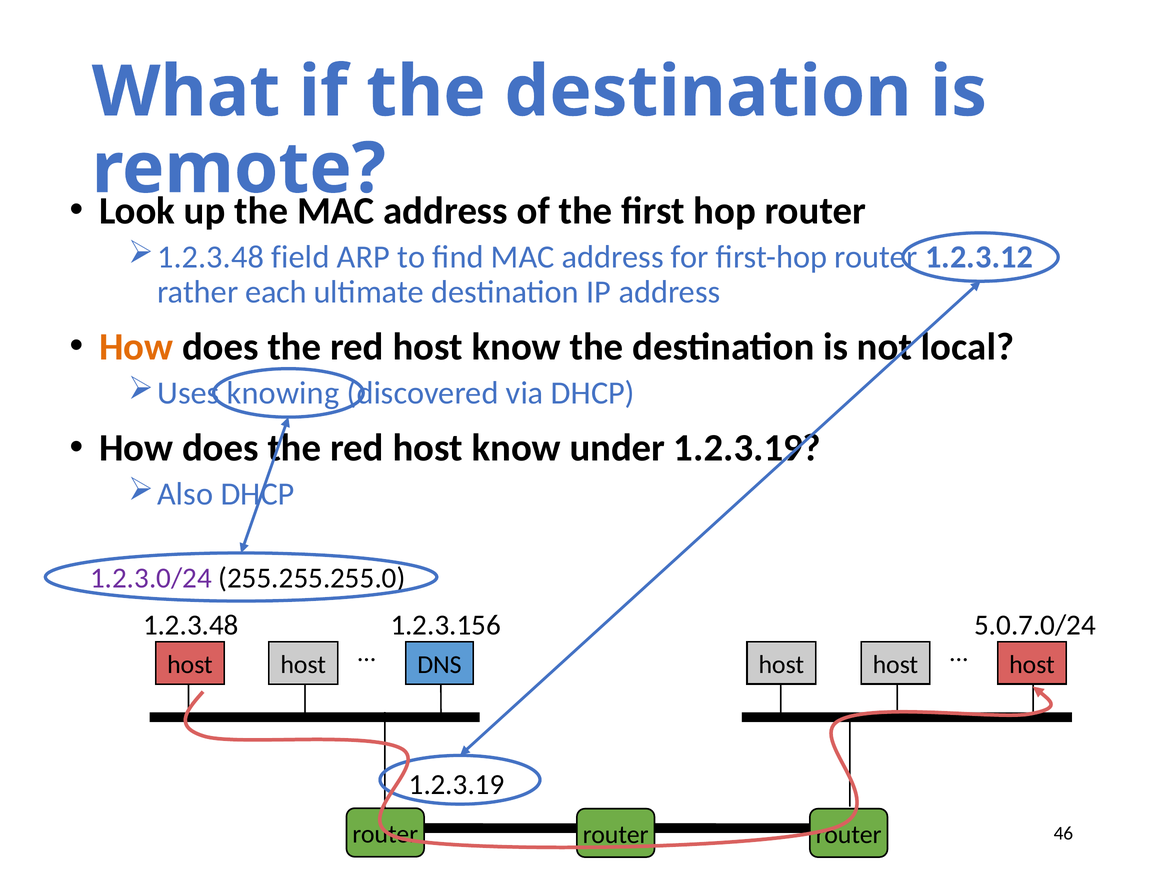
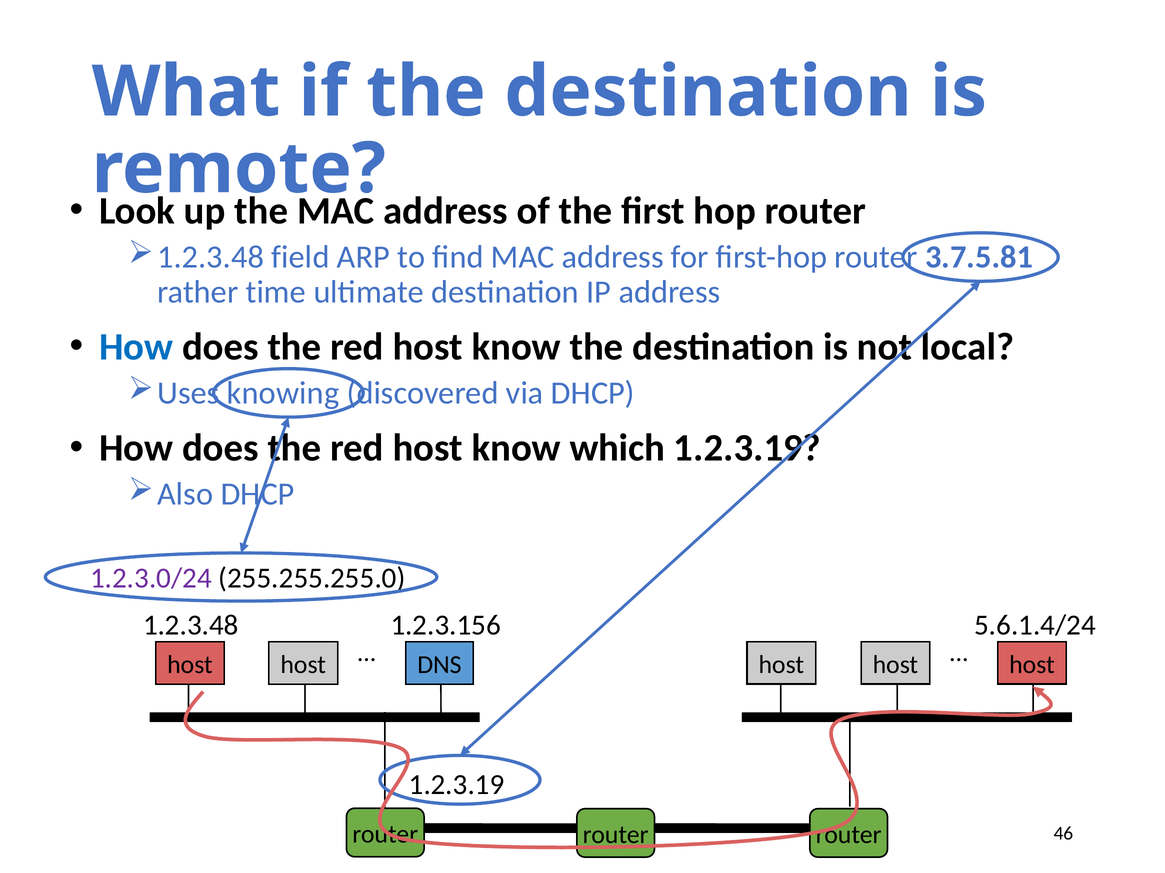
1.2.3.12: 1.2.3.12 -> 3.7.5.81
each: each -> time
How at (136, 347) colour: orange -> blue
under: under -> which
5.0.7.0/24: 5.0.7.0/24 -> 5.6.1.4/24
